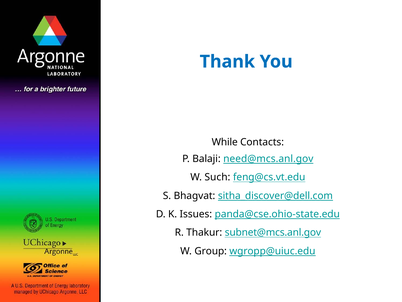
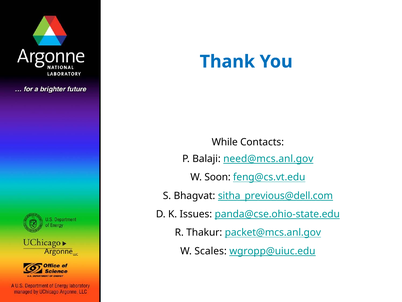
Such: Such -> Soon
sitha_discover@dell.com: sitha_discover@dell.com -> sitha_previous@dell.com
subnet@mcs.anl.gov: subnet@mcs.anl.gov -> packet@mcs.anl.gov
Group: Group -> Scales
